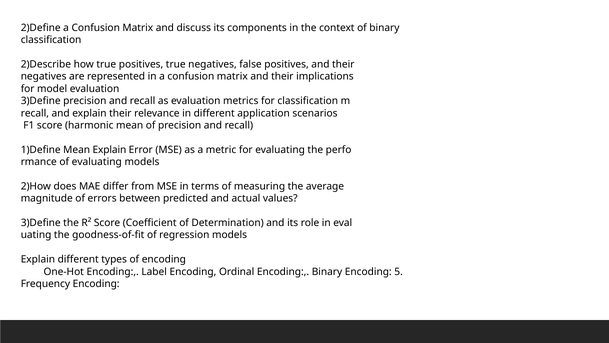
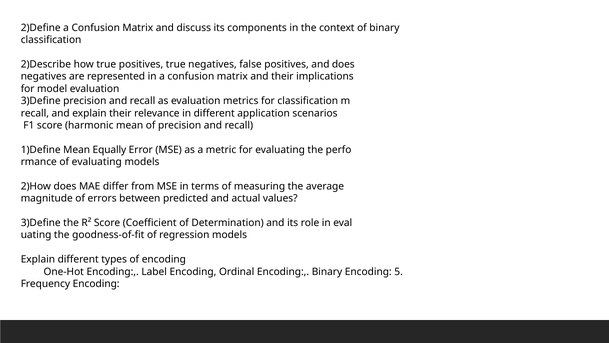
positives and their: their -> does
Mean Explain: Explain -> Equally
